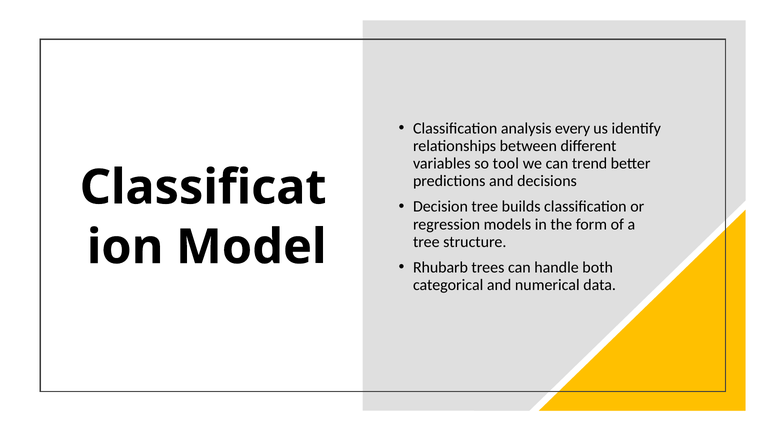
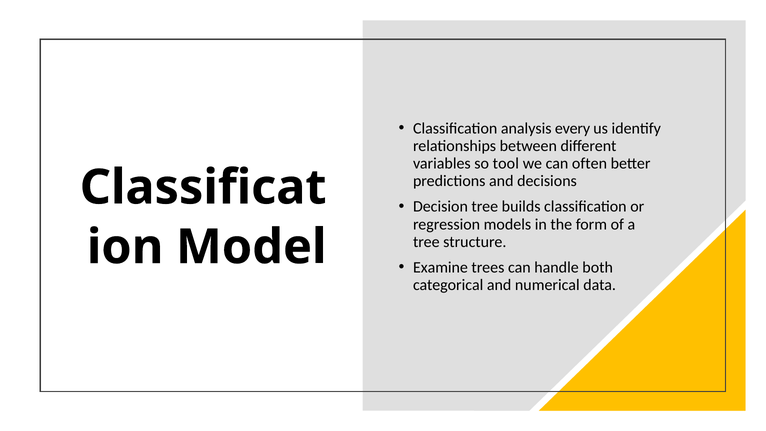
trend: trend -> often
Rhubarb: Rhubarb -> Examine
